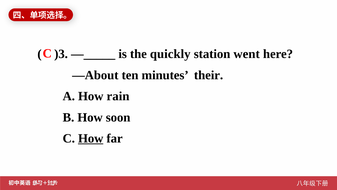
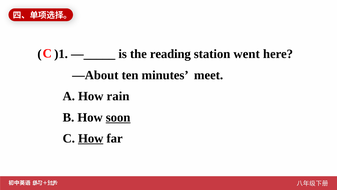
)3: )3 -> )1
quickly: quickly -> reading
their: their -> meet
soon underline: none -> present
